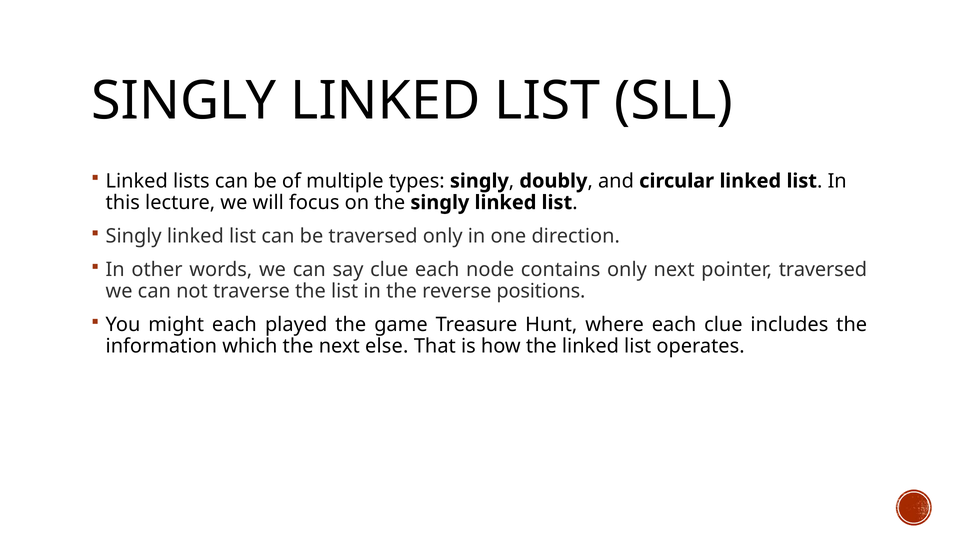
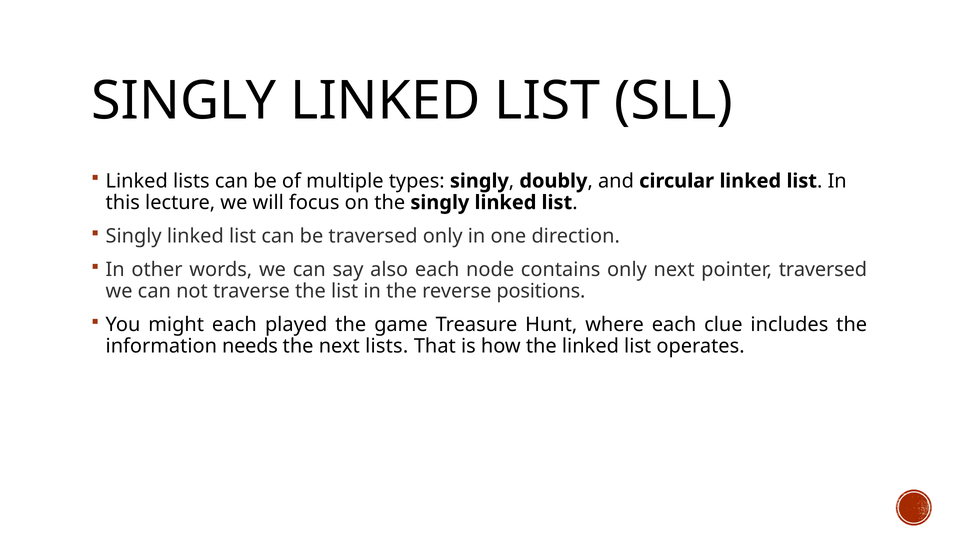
say clue: clue -> also
which: which -> needs
next else: else -> lists
